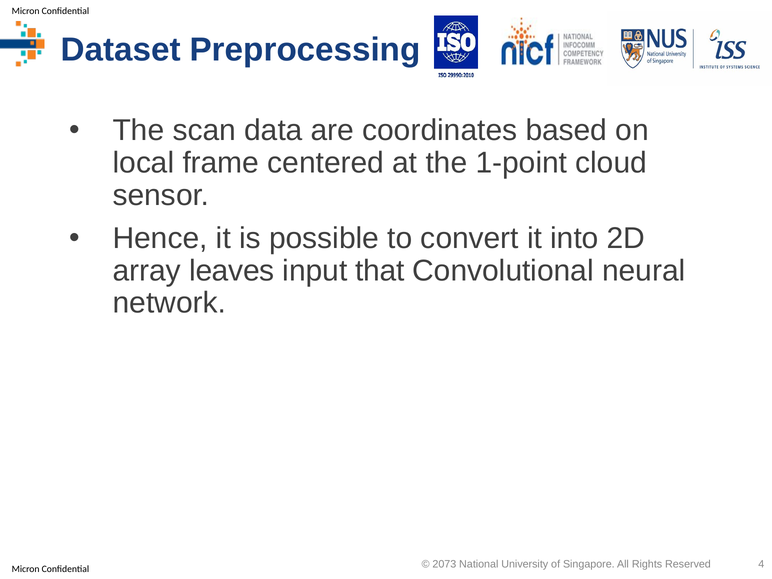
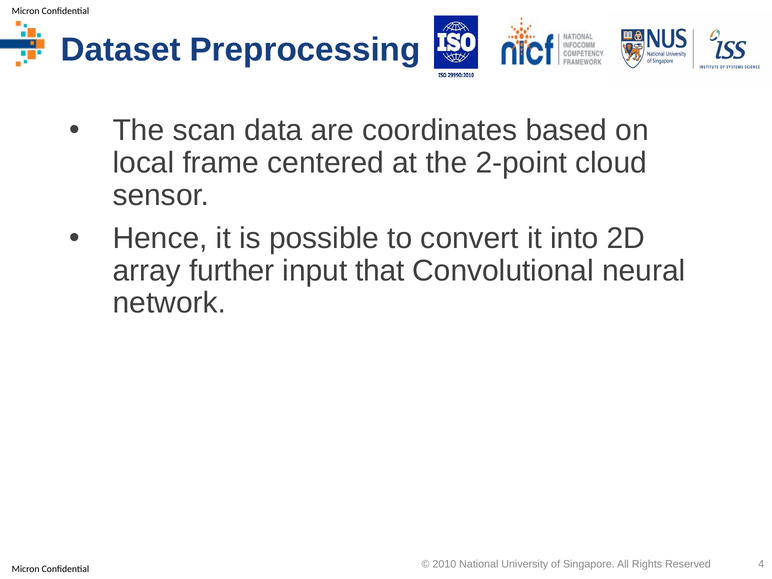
1-point: 1-point -> 2-point
leaves: leaves -> further
2073: 2073 -> 2010
